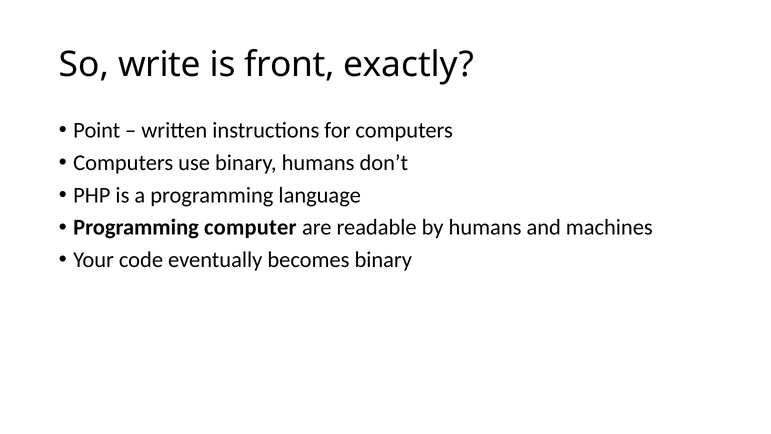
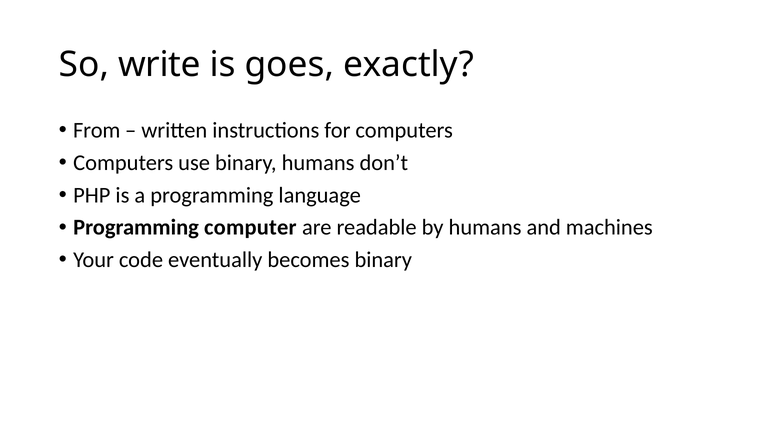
front: front -> goes
Point: Point -> From
